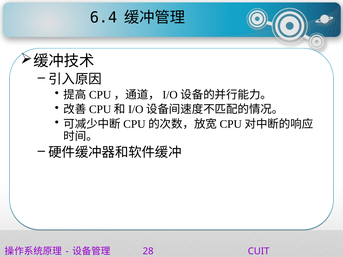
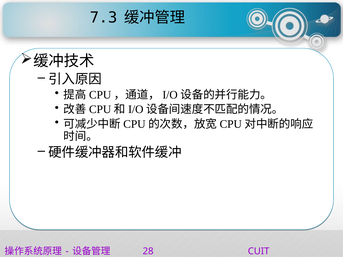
6.4: 6.4 -> 7.3
